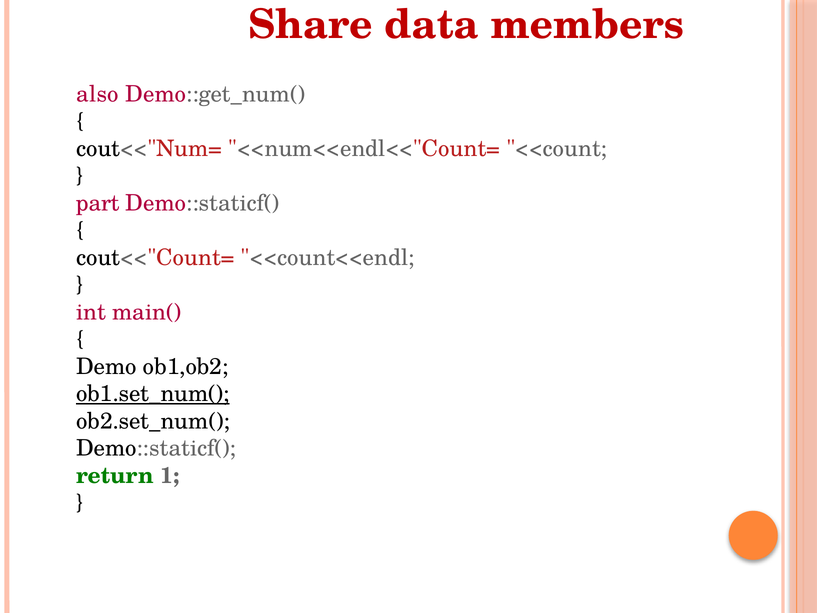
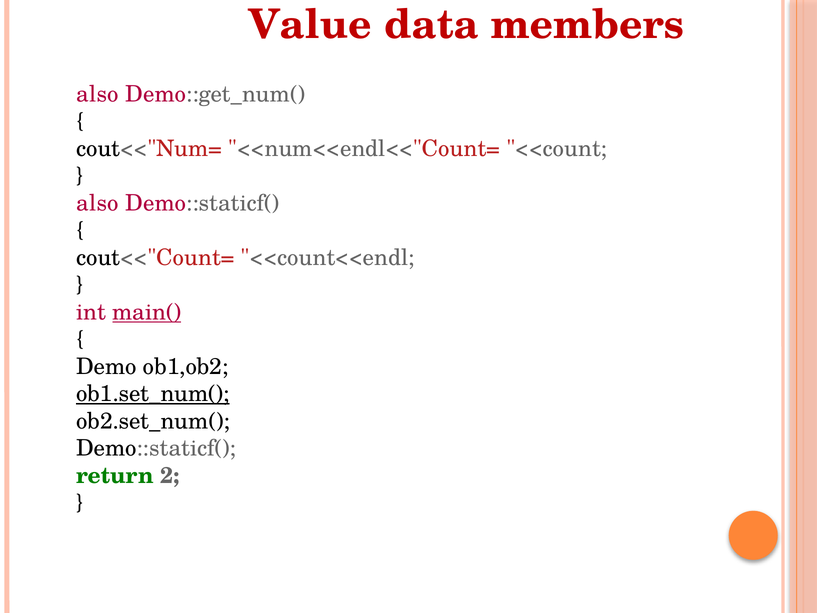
Share: Share -> Value
part at (98, 203): part -> also
main( underline: none -> present
1: 1 -> 2
